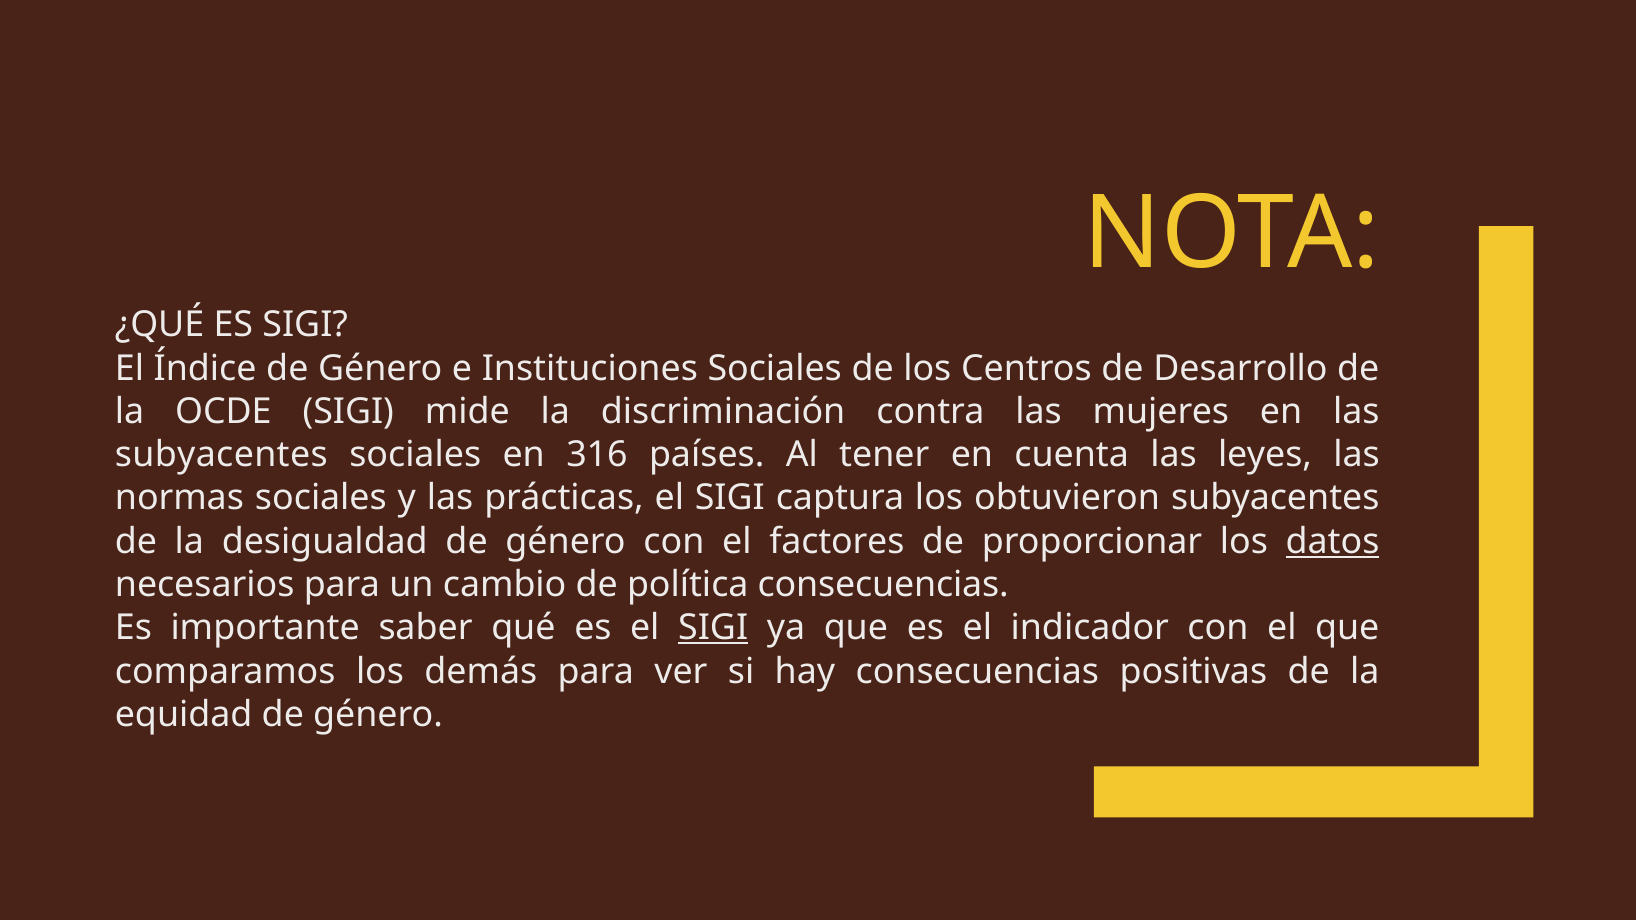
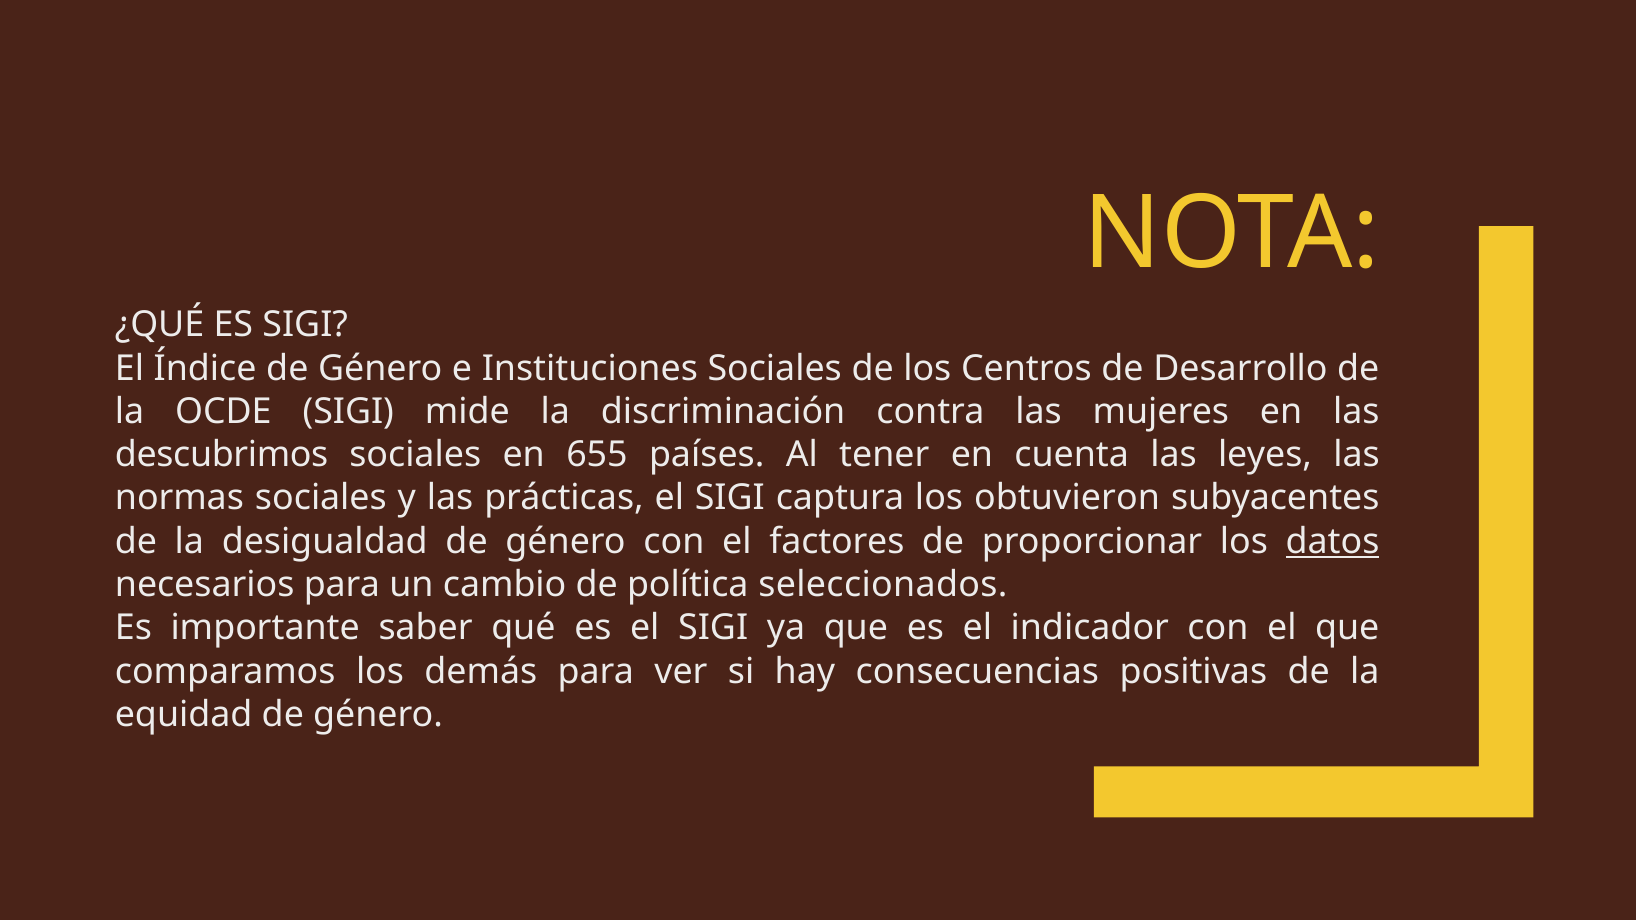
subyacentes at (221, 455): subyacentes -> descubrimos
316: 316 -> 655
política consecuencias: consecuencias -> seleccionados
SIGI at (713, 628) underline: present -> none
